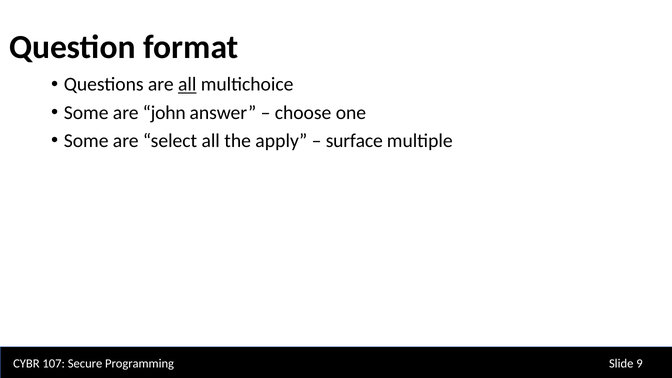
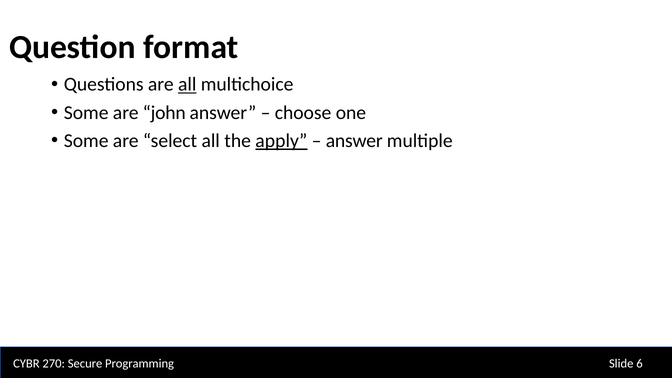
apply underline: none -> present
surface at (354, 141): surface -> answer
107: 107 -> 270
9: 9 -> 6
